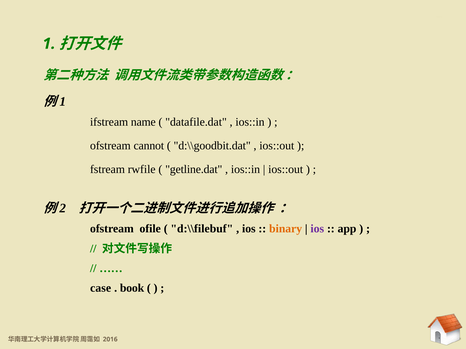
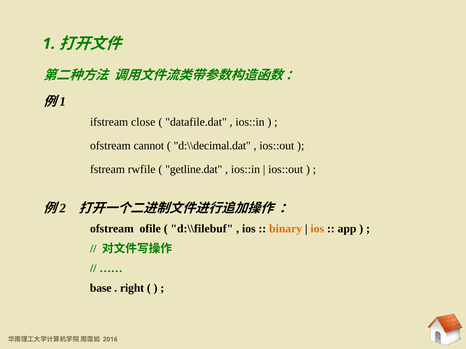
name: name -> close
d:\\goodbit.dat: d:\\goodbit.dat -> d:\\decimal.dat
ios at (317, 229) colour: purple -> orange
case: case -> base
book: book -> right
